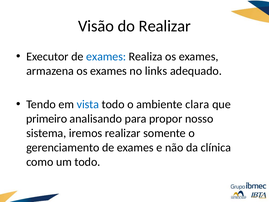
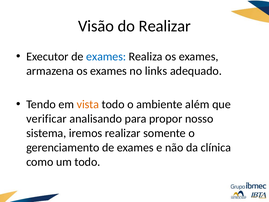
vista colour: blue -> orange
clara: clara -> além
primeiro: primeiro -> verificar
